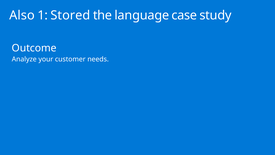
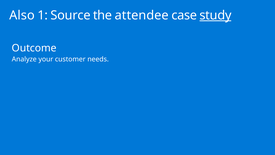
Stored: Stored -> Source
language: language -> attendee
study underline: none -> present
